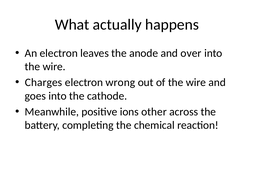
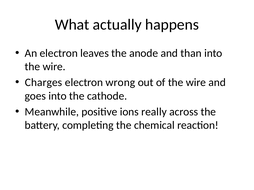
over: over -> than
other: other -> really
